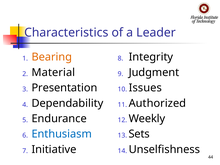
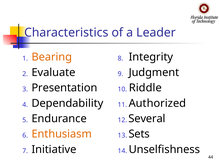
Material: Material -> Evaluate
Issues: Issues -> Riddle
Weekly: Weekly -> Several
Enthusiasm colour: blue -> orange
